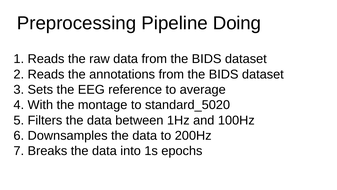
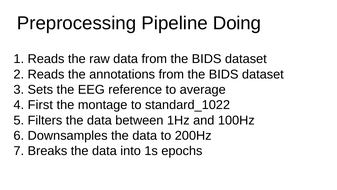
With: With -> First
standard_5020: standard_5020 -> standard_1022
